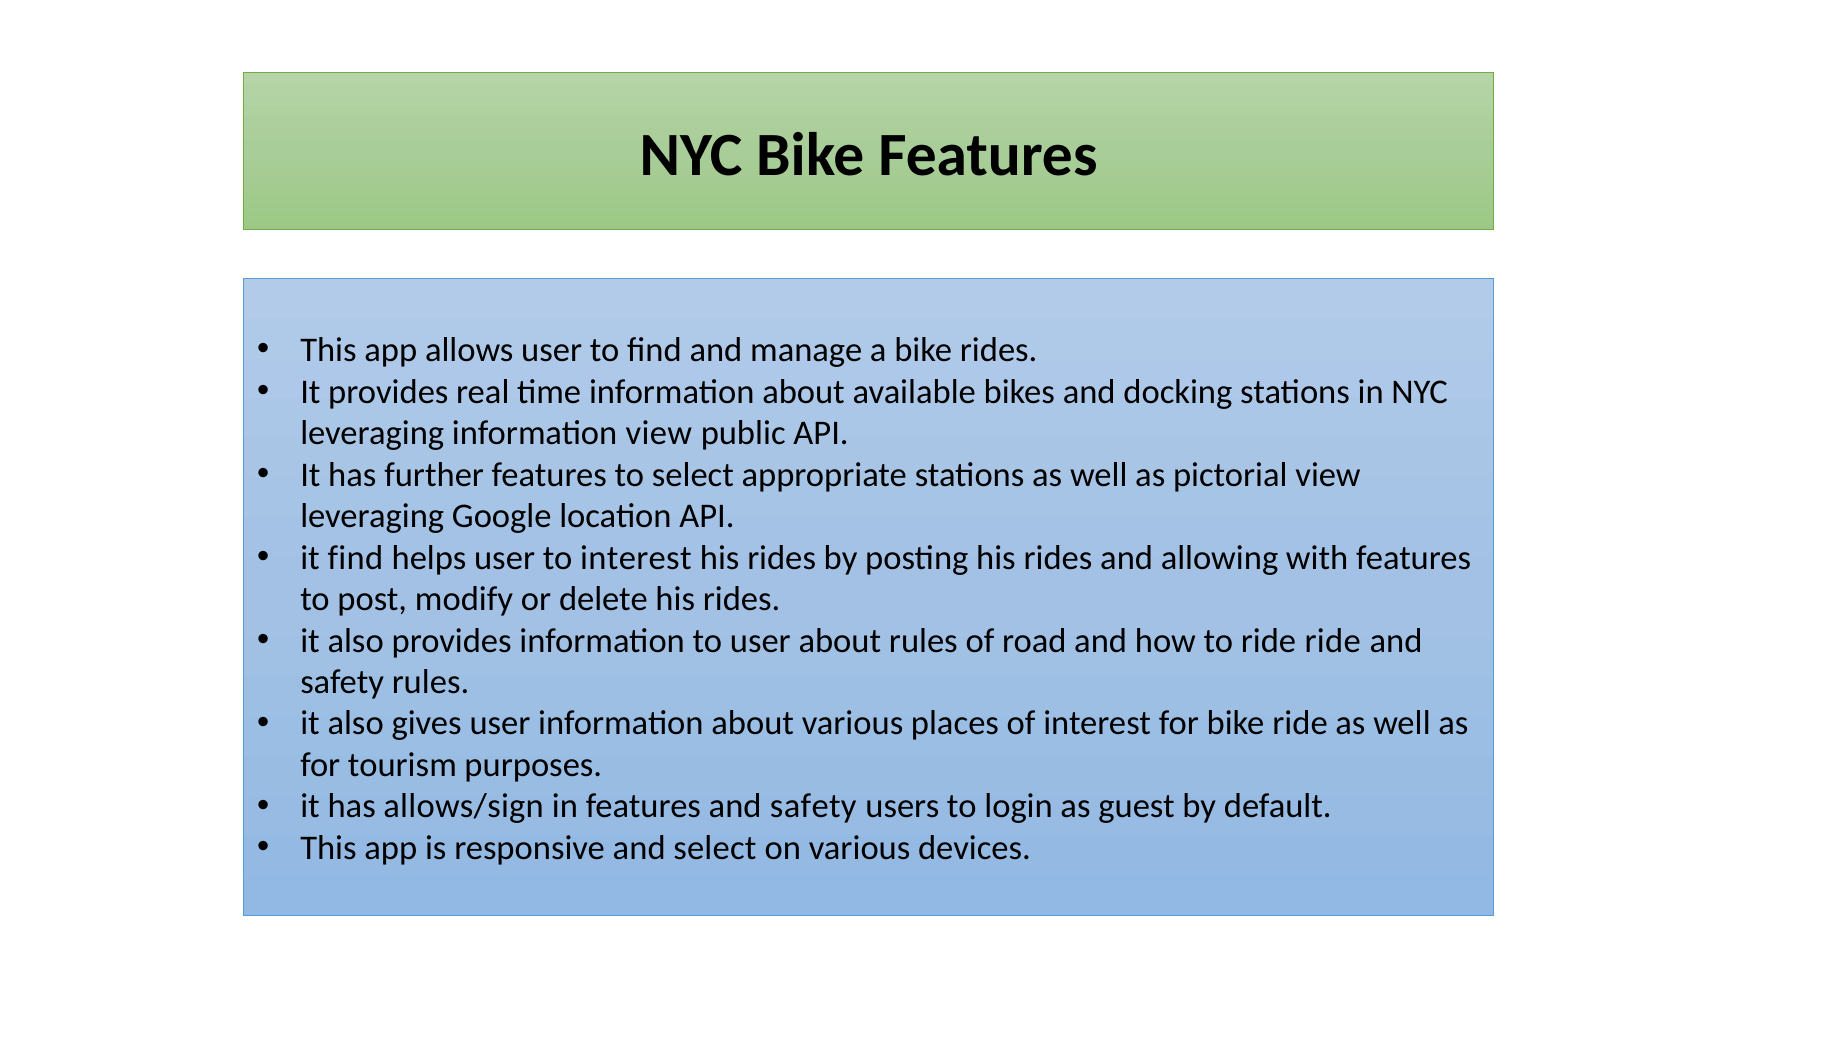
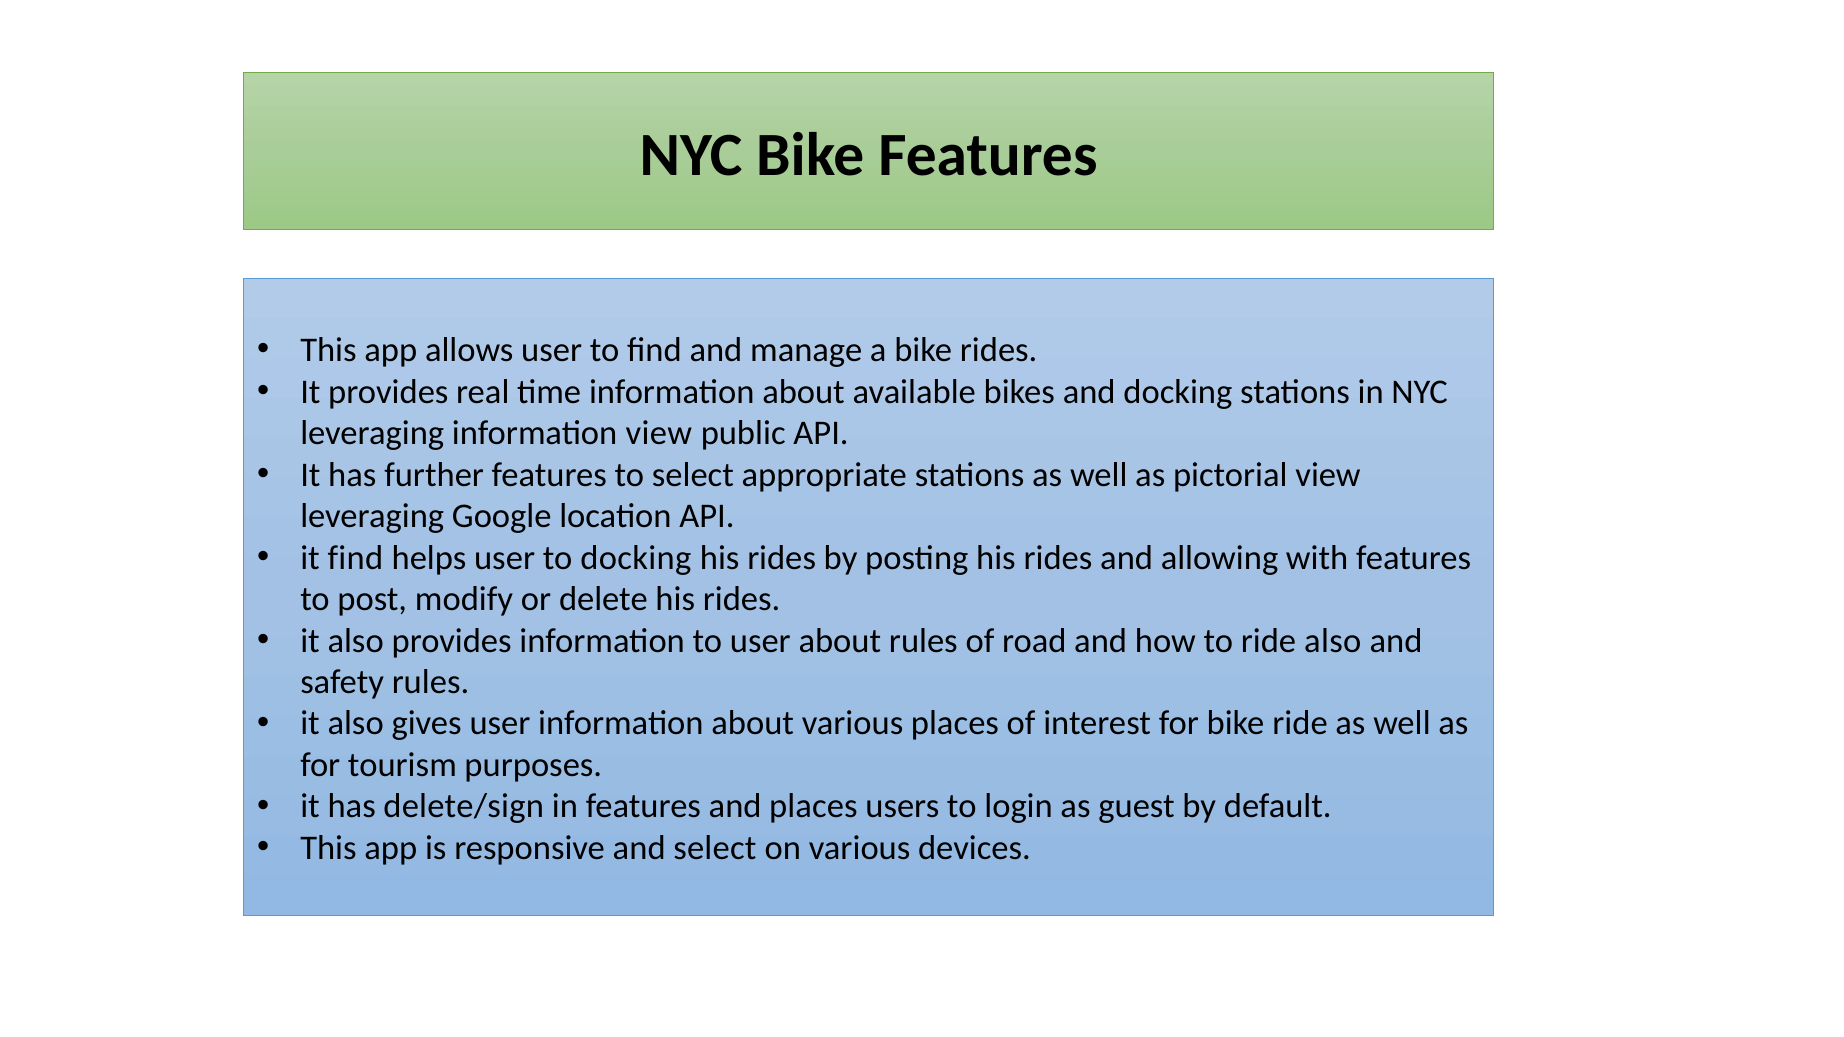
to interest: interest -> docking
ride ride: ride -> also
allows/sign: allows/sign -> delete/sign
features and safety: safety -> places
